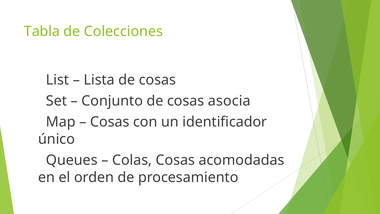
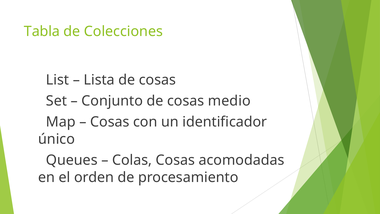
asocia: asocia -> medio
